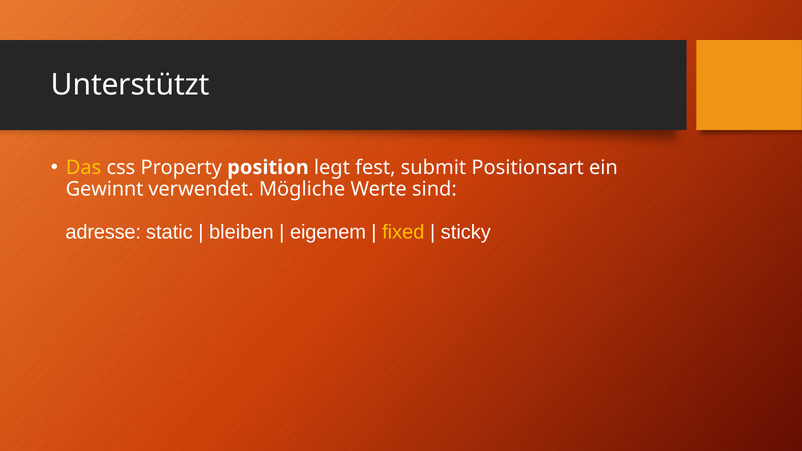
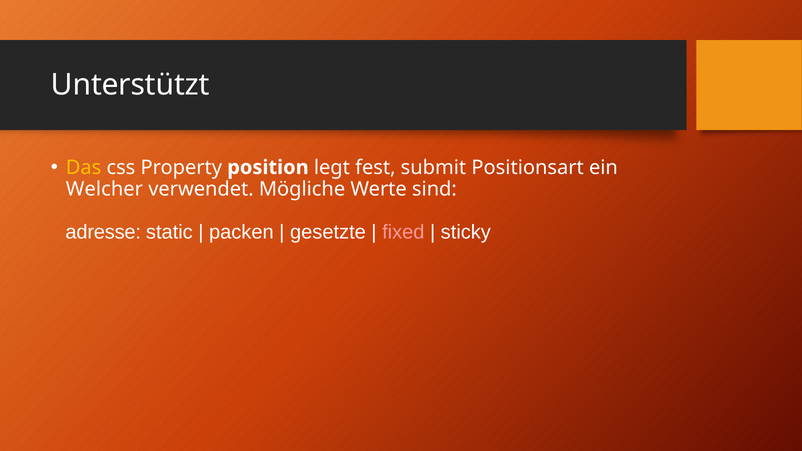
Gewinnt: Gewinnt -> Welcher
bleiben: bleiben -> packen
eigenem: eigenem -> gesetzte
fixed colour: yellow -> pink
